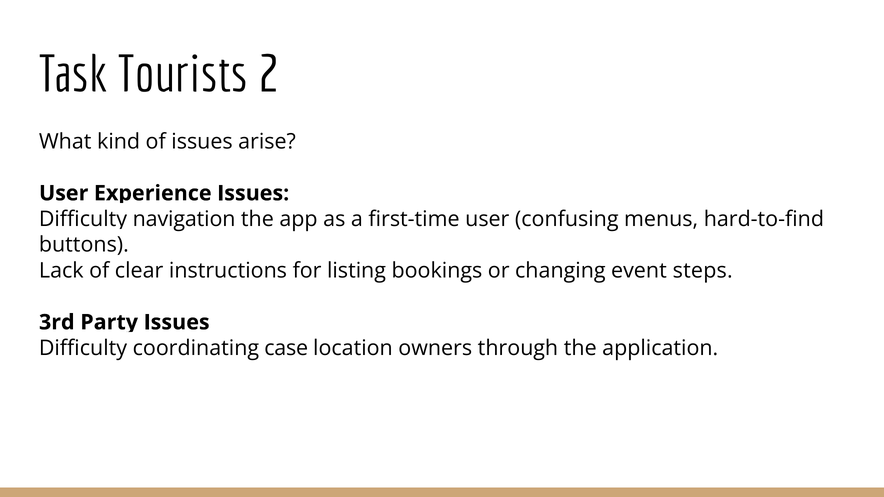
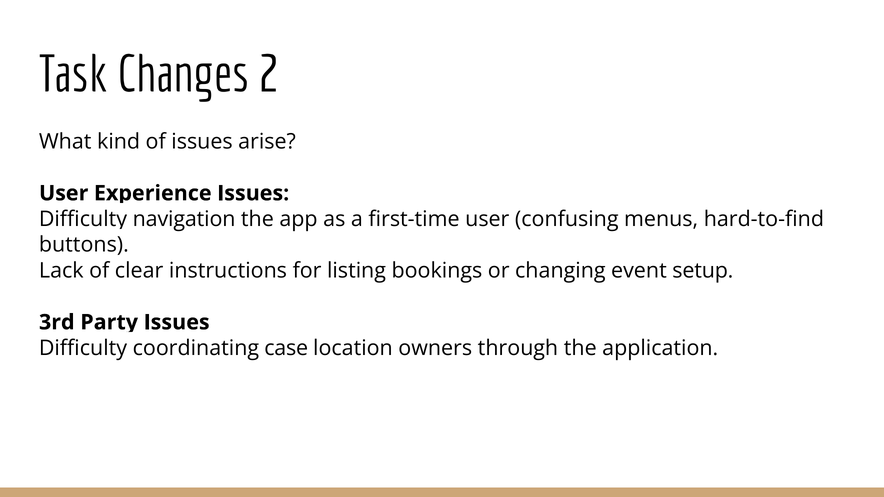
Tourists: Tourists -> Changes
steps: steps -> setup
